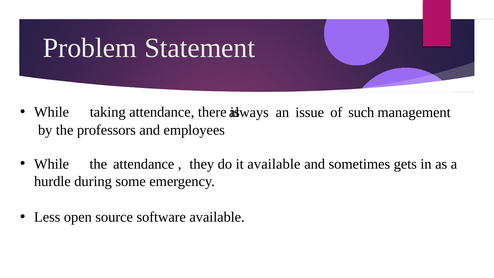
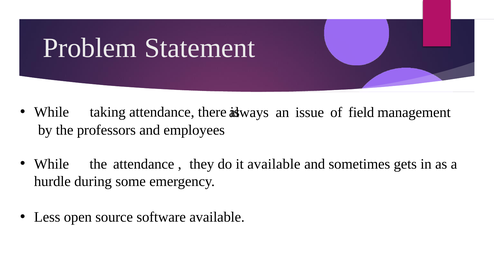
such: such -> field
